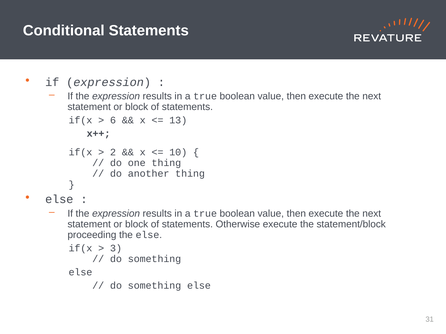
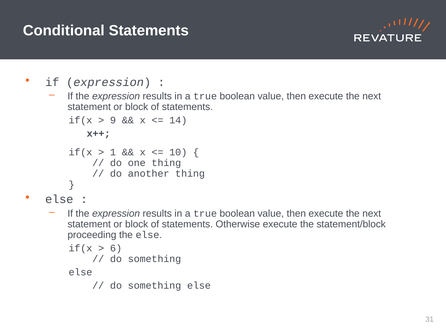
6: 6 -> 9
13: 13 -> 14
2: 2 -> 1
3: 3 -> 6
